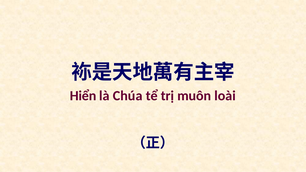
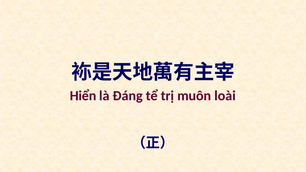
Chúa: Chúa -> Đáng
